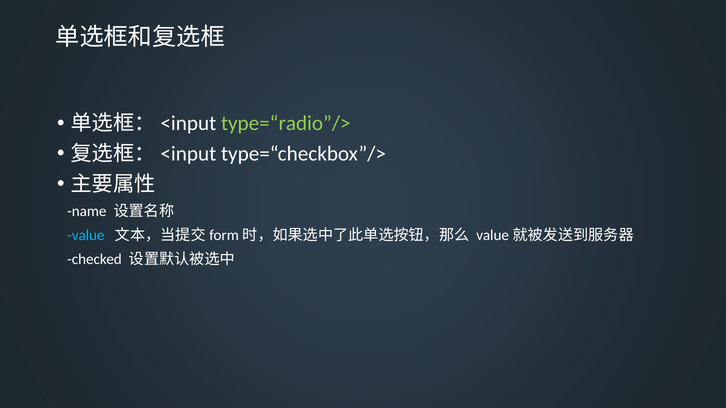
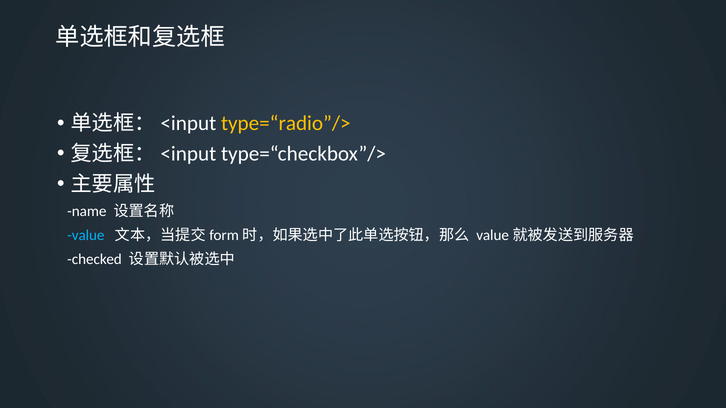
type=“radio”/> colour: light green -> yellow
